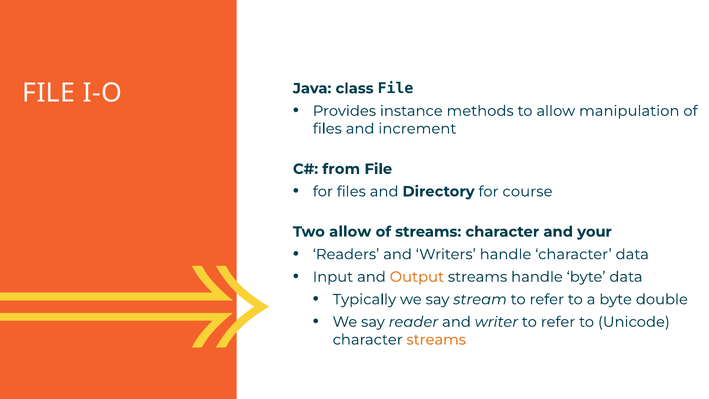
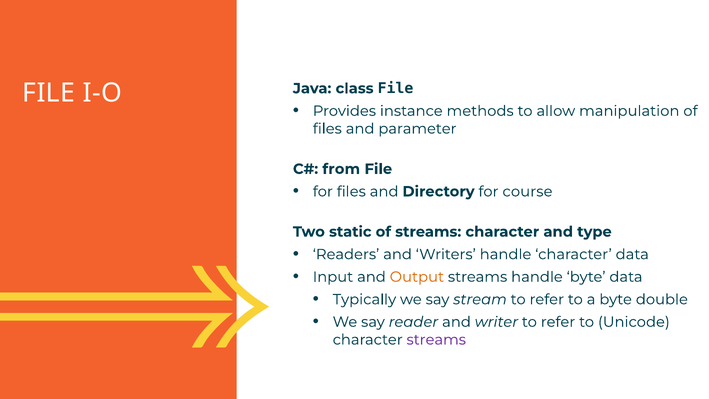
increment: increment -> parameter
Two allow: allow -> static
your: your -> type
streams at (436, 340) colour: orange -> purple
